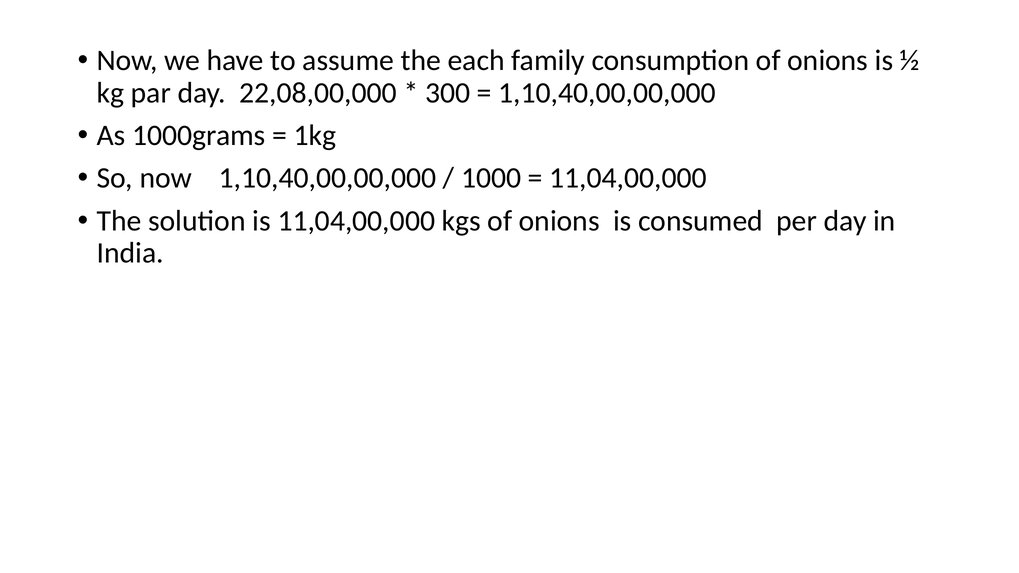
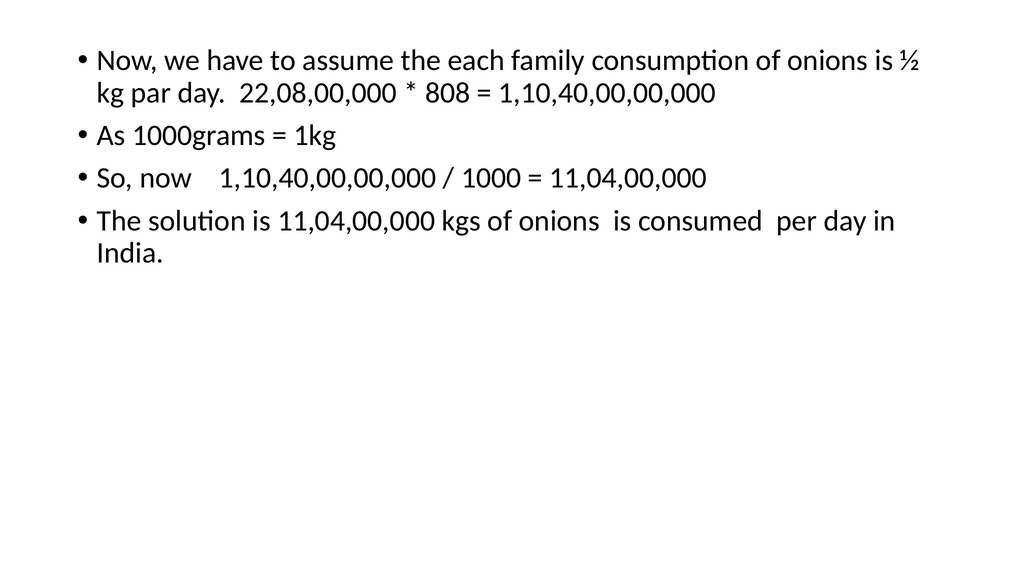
300: 300 -> 808
